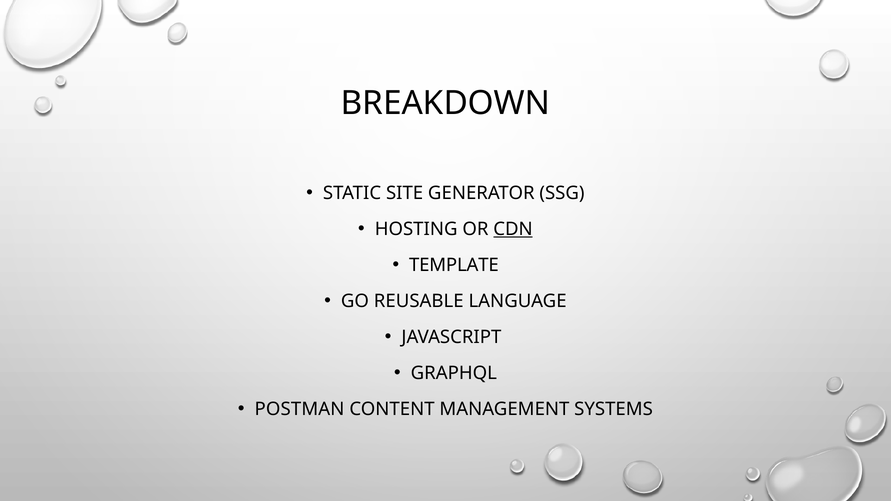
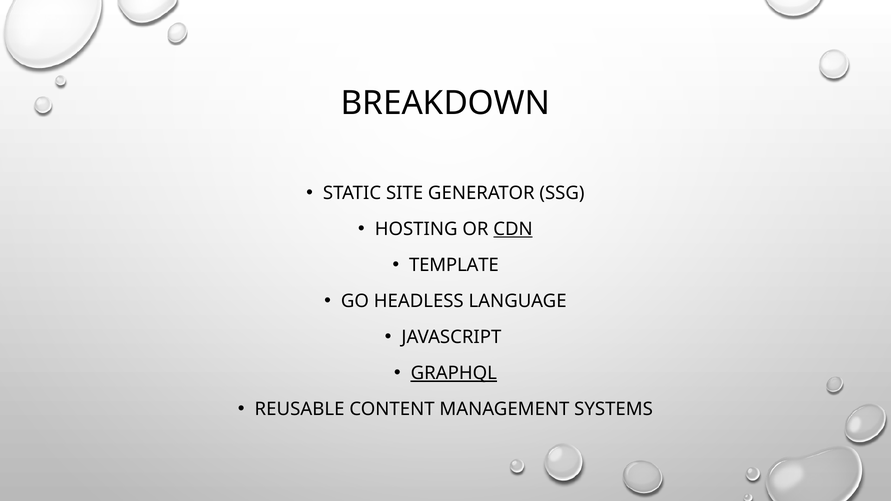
REUSABLE: REUSABLE -> HEADLESS
GRAPHQL underline: none -> present
POSTMAN: POSTMAN -> REUSABLE
